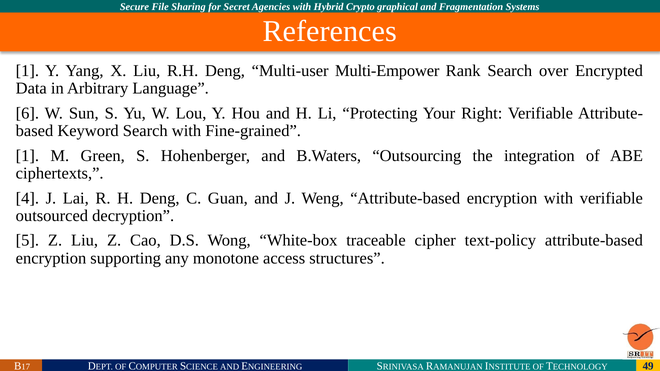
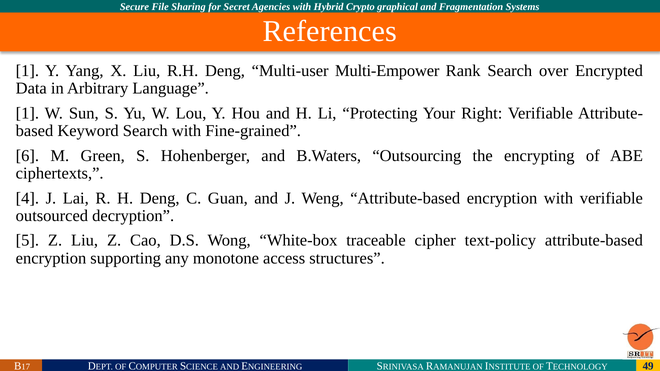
6 at (27, 113): 6 -> 1
1 at (27, 156): 1 -> 6
integration: integration -> encrypting
